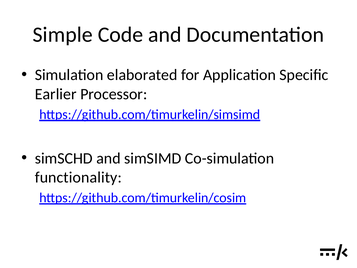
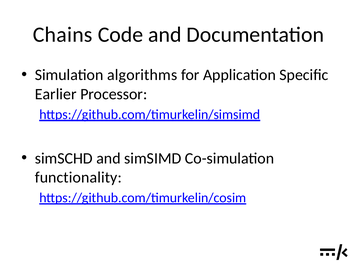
Simple: Simple -> Chains
elaborated: elaborated -> algorithms
